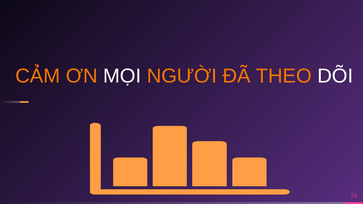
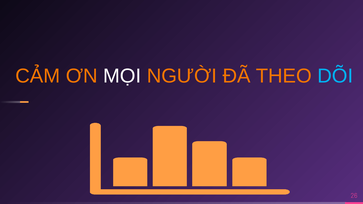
DÕI colour: white -> light blue
